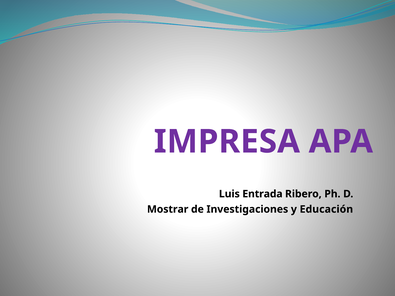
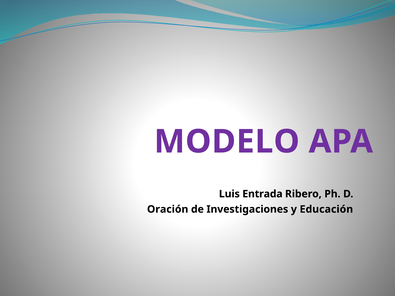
IMPRESA: IMPRESA -> MODELO
Mostrar: Mostrar -> Oración
